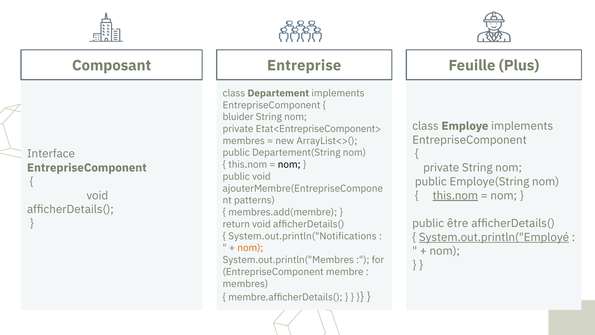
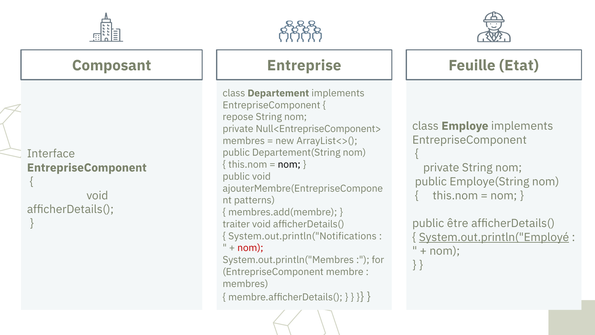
Plus: Plus -> Etat
bluider: bluider -> repose
Etat<EntrepriseComponent>: Etat<EntrepriseComponent> -> Null<EntrepriseComponent>
this.nom at (455, 195) underline: present -> none
return: return -> traiter
nom at (250, 248) colour: orange -> red
